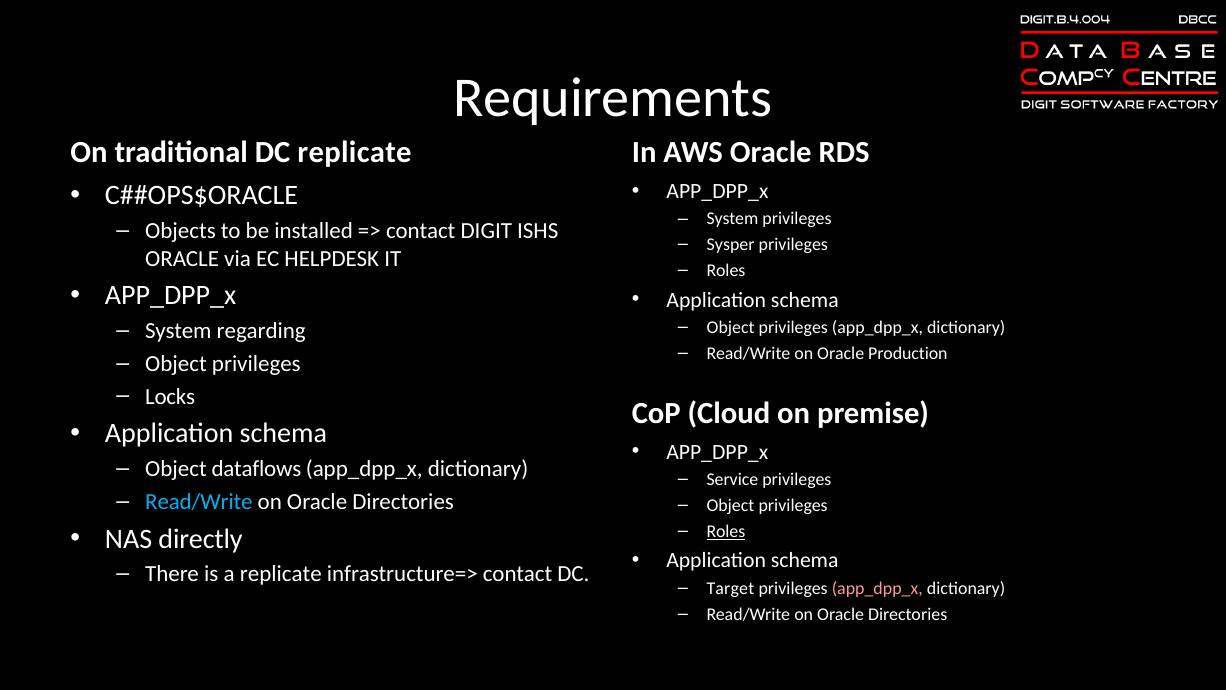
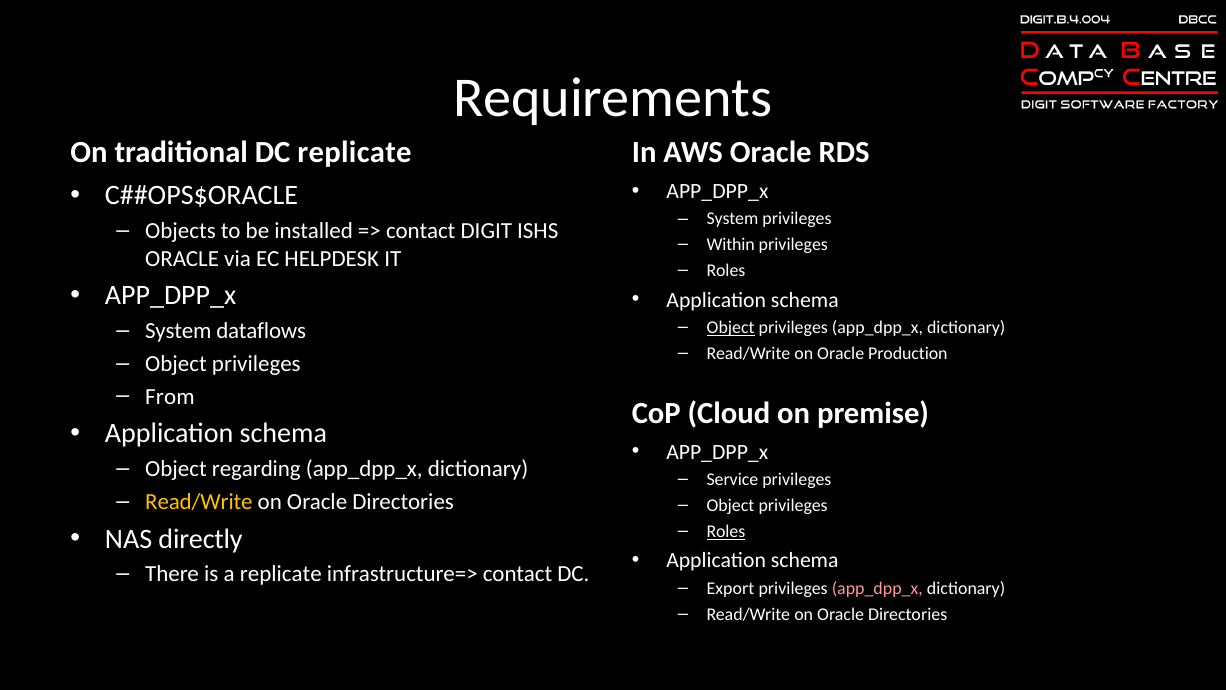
Sysper: Sysper -> Within
Object at (731, 328) underline: none -> present
regarding: regarding -> dataflows
Locks: Locks -> From
dataflows: dataflows -> regarding
Read/Write at (199, 501) colour: light blue -> yellow
Target: Target -> Export
